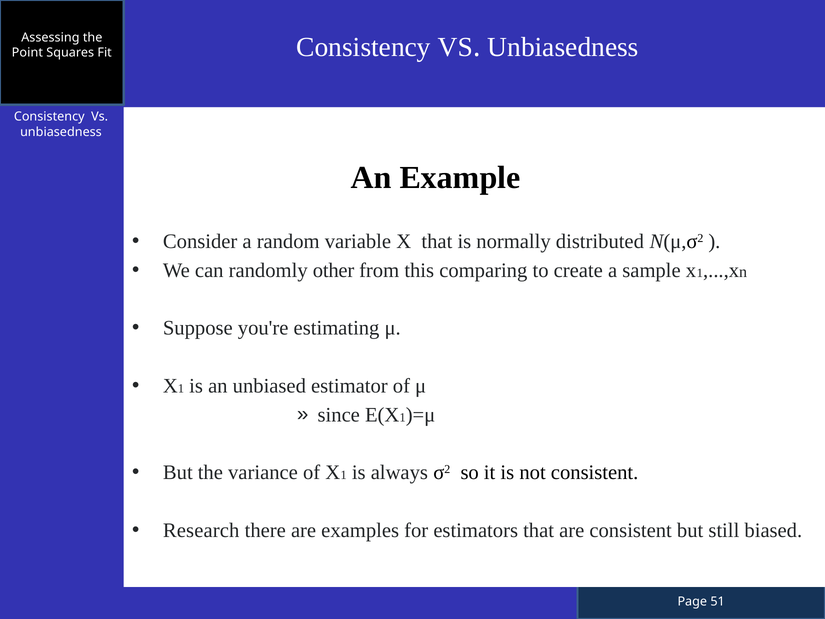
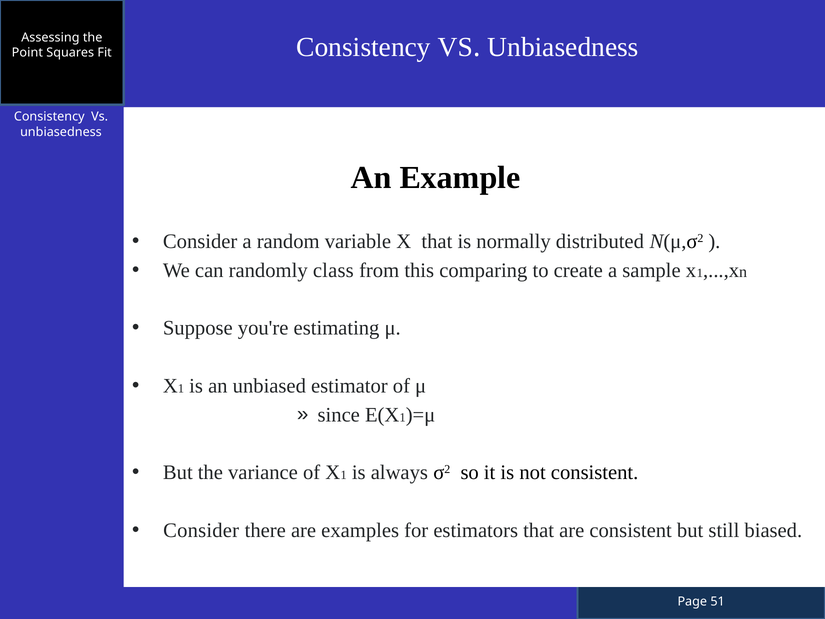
other: other -> class
Research at (201, 530): Research -> Consider
